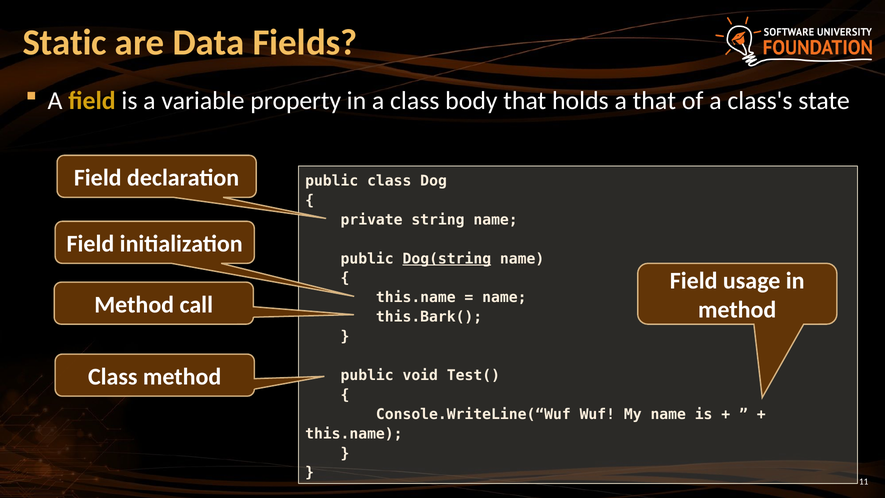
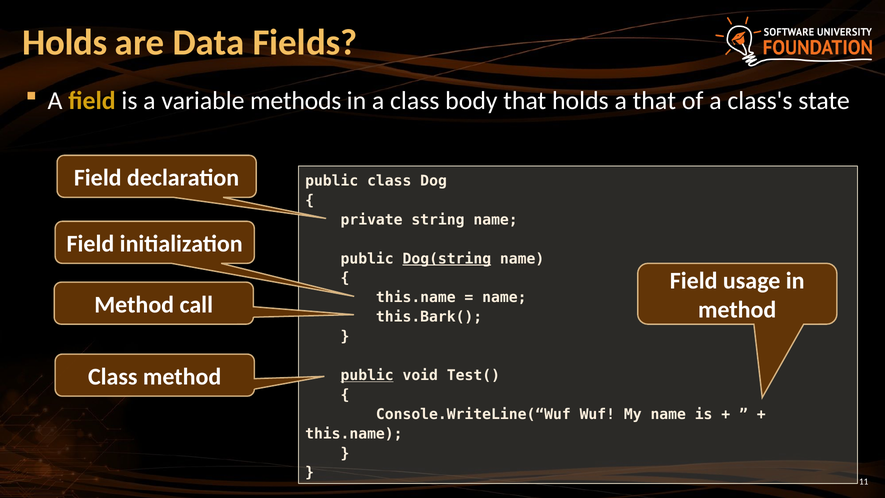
Static at (65, 42): Static -> Holds
property: property -> methods
public at (367, 375) underline: none -> present
